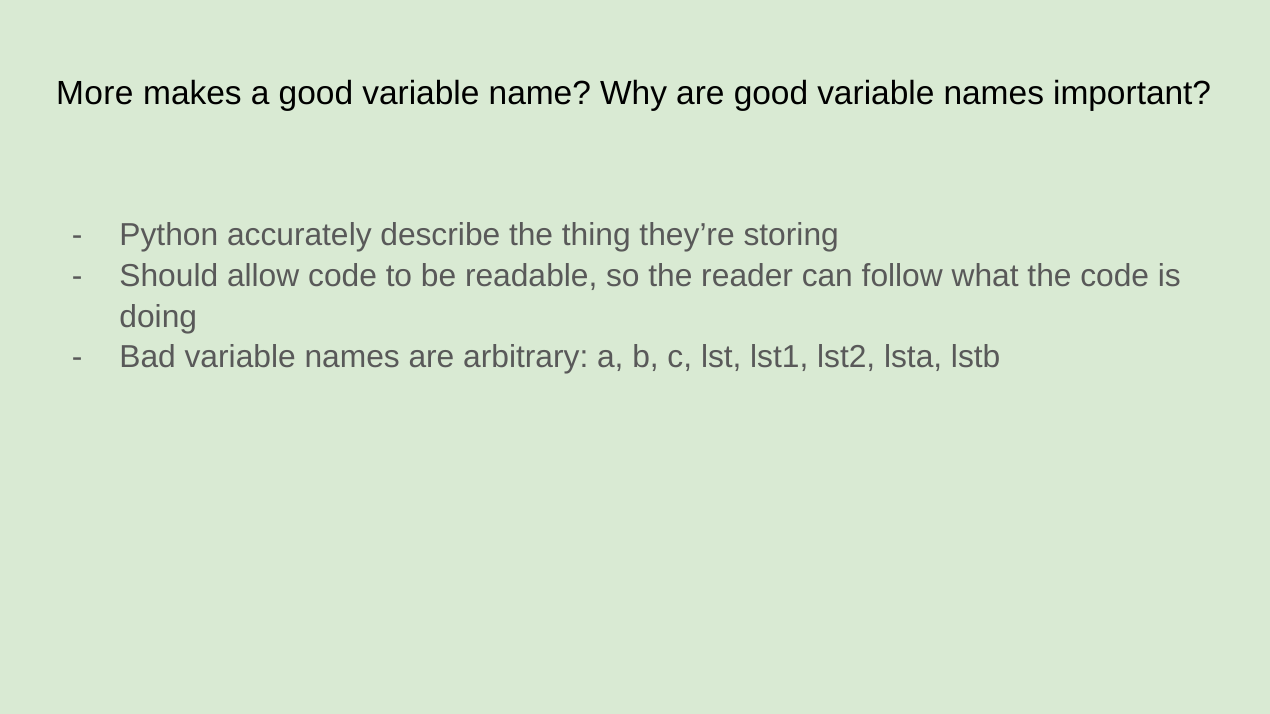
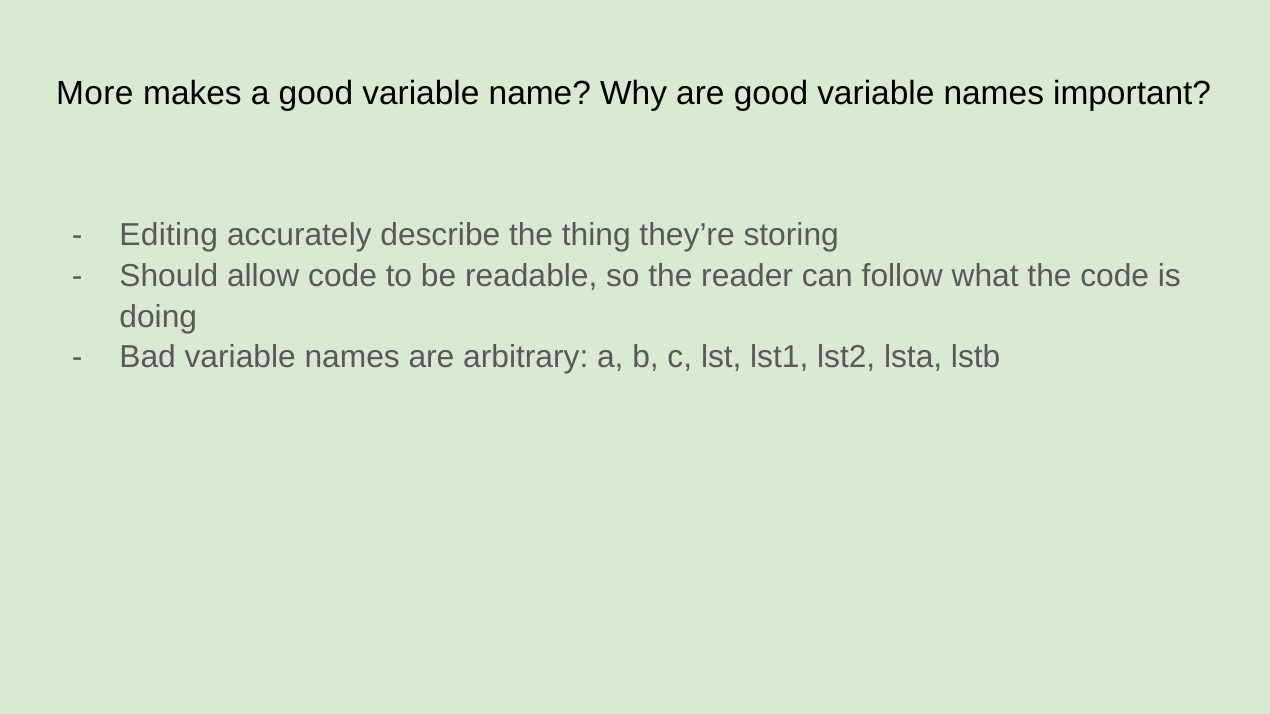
Python: Python -> Editing
